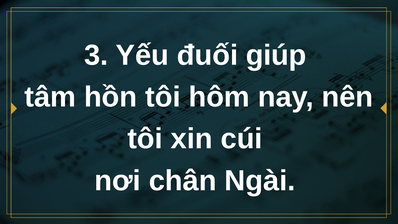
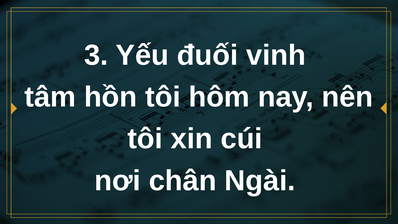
giúp: giúp -> vinh
